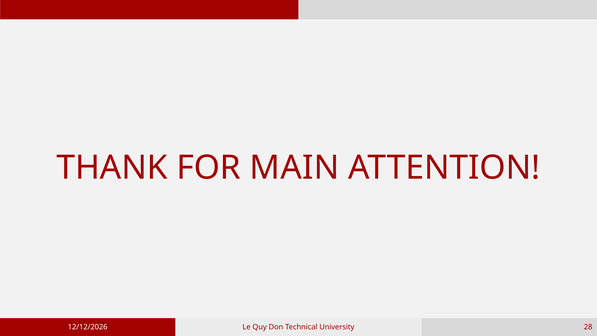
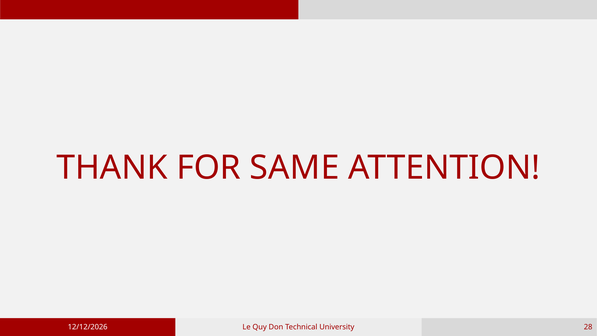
MAIN: MAIN -> SAME
